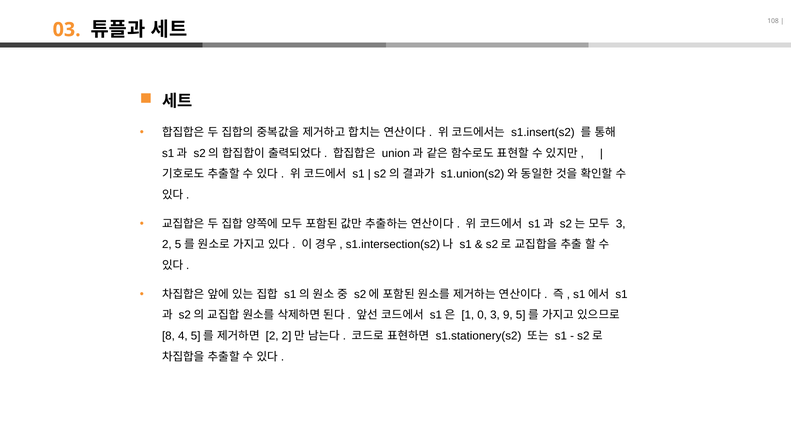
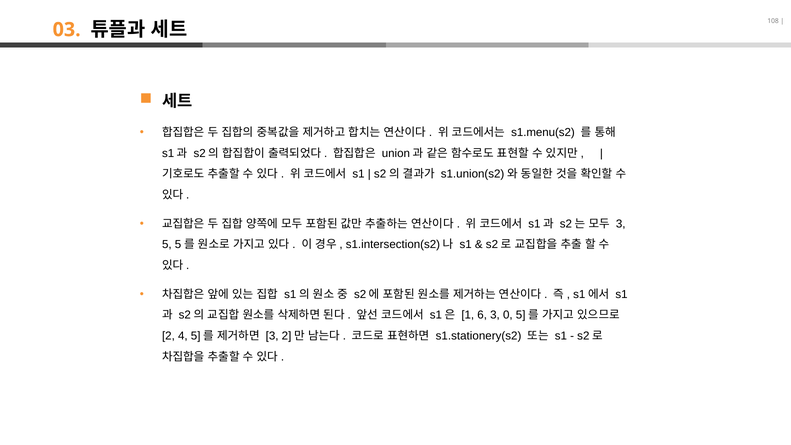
s1.insert(s2: s1.insert(s2 -> s1.menu(s2
2 at (167, 245): 2 -> 5
0: 0 -> 6
9: 9 -> 0
8: 8 -> 2
2 at (272, 336): 2 -> 3
